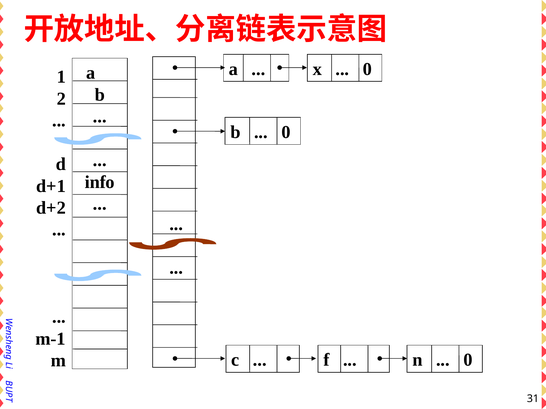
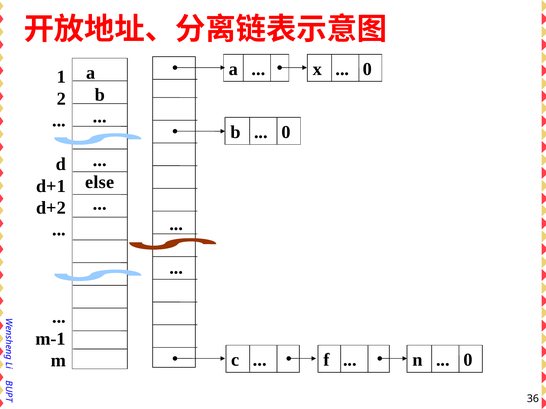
info: info -> else
31: 31 -> 36
